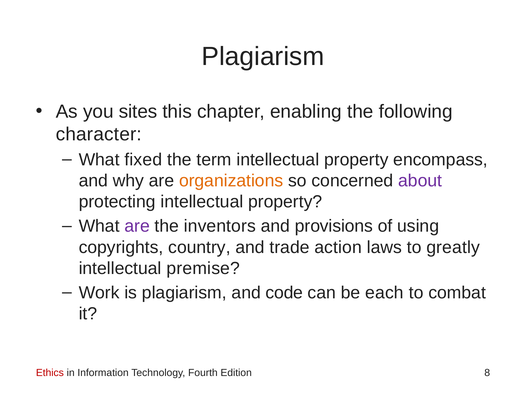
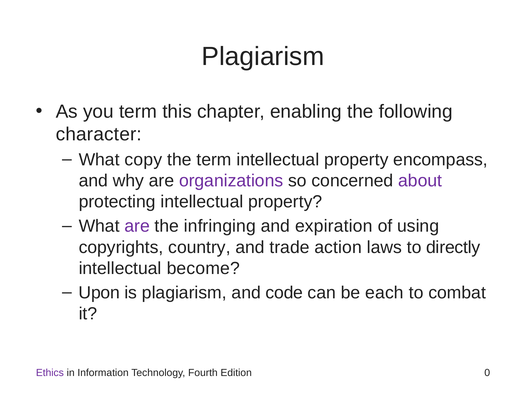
you sites: sites -> term
fixed: fixed -> copy
organizations colour: orange -> purple
inventors: inventors -> infringing
provisions: provisions -> expiration
greatly: greatly -> directly
premise: premise -> become
Work: Work -> Upon
Ethics colour: red -> purple
8: 8 -> 0
